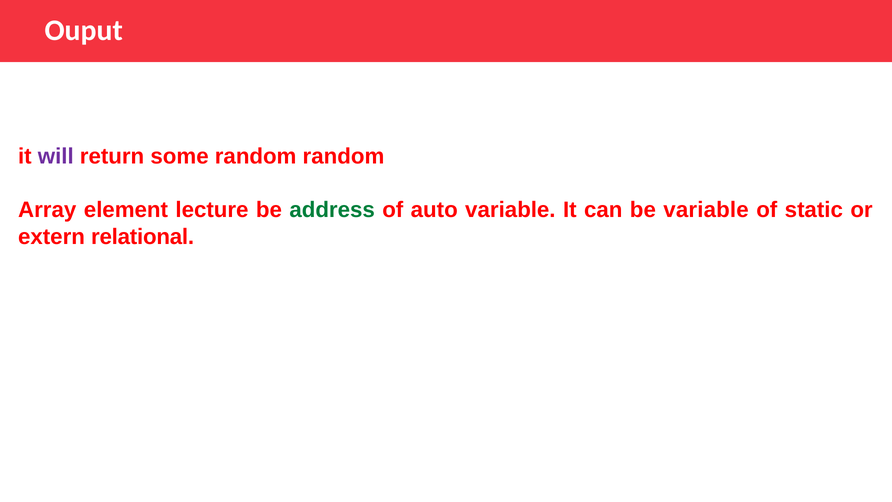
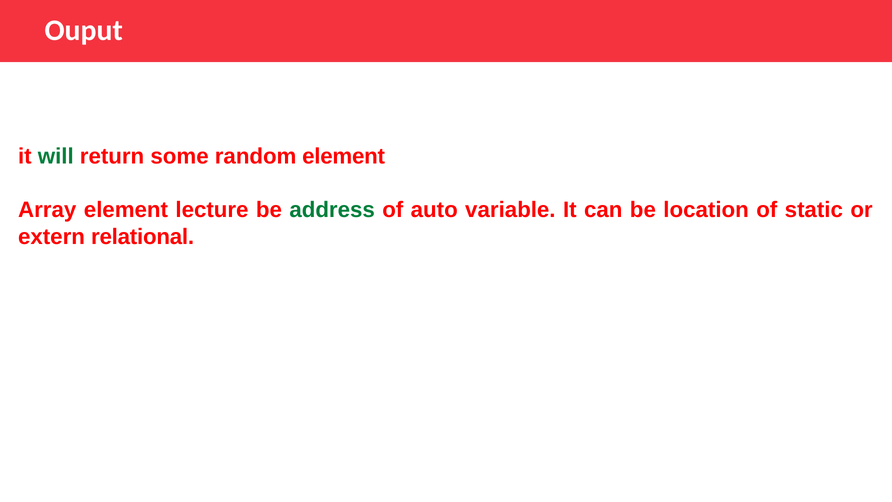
will colour: purple -> green
random random: random -> element
be variable: variable -> location
